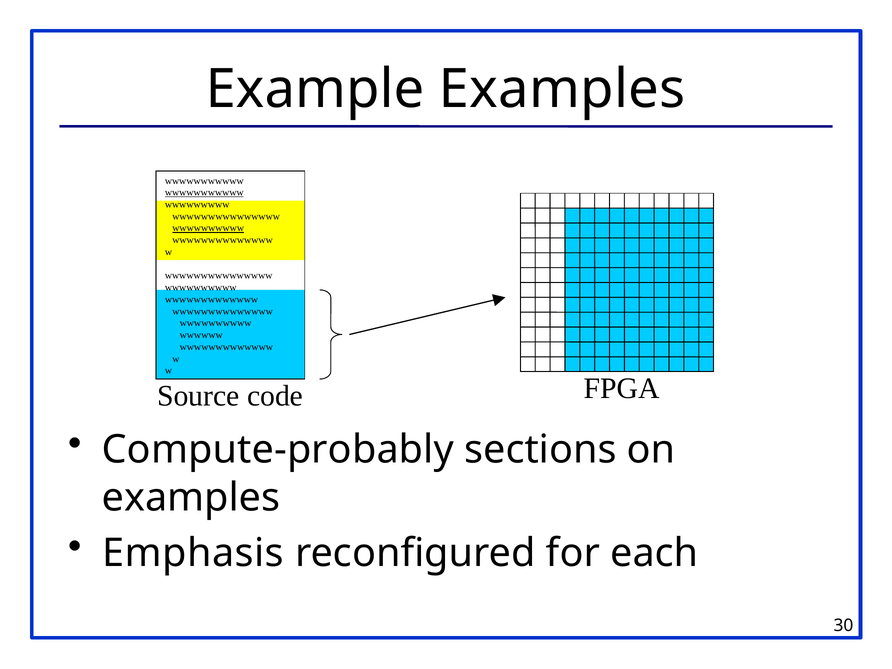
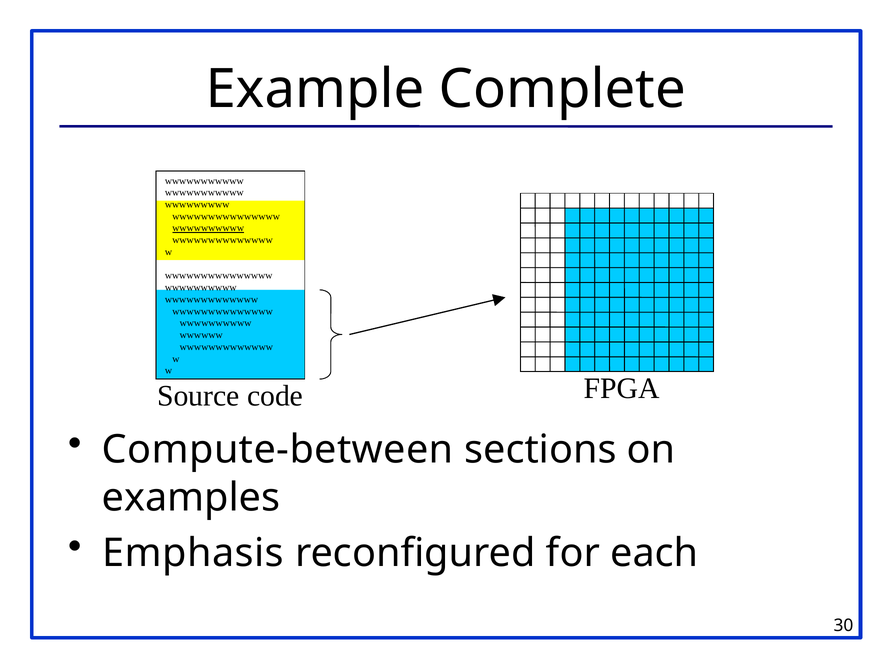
Example Examples: Examples -> Complete
wwwwwwwwwww at (204, 193) underline: present -> none
Compute-probably: Compute-probably -> Compute-between
